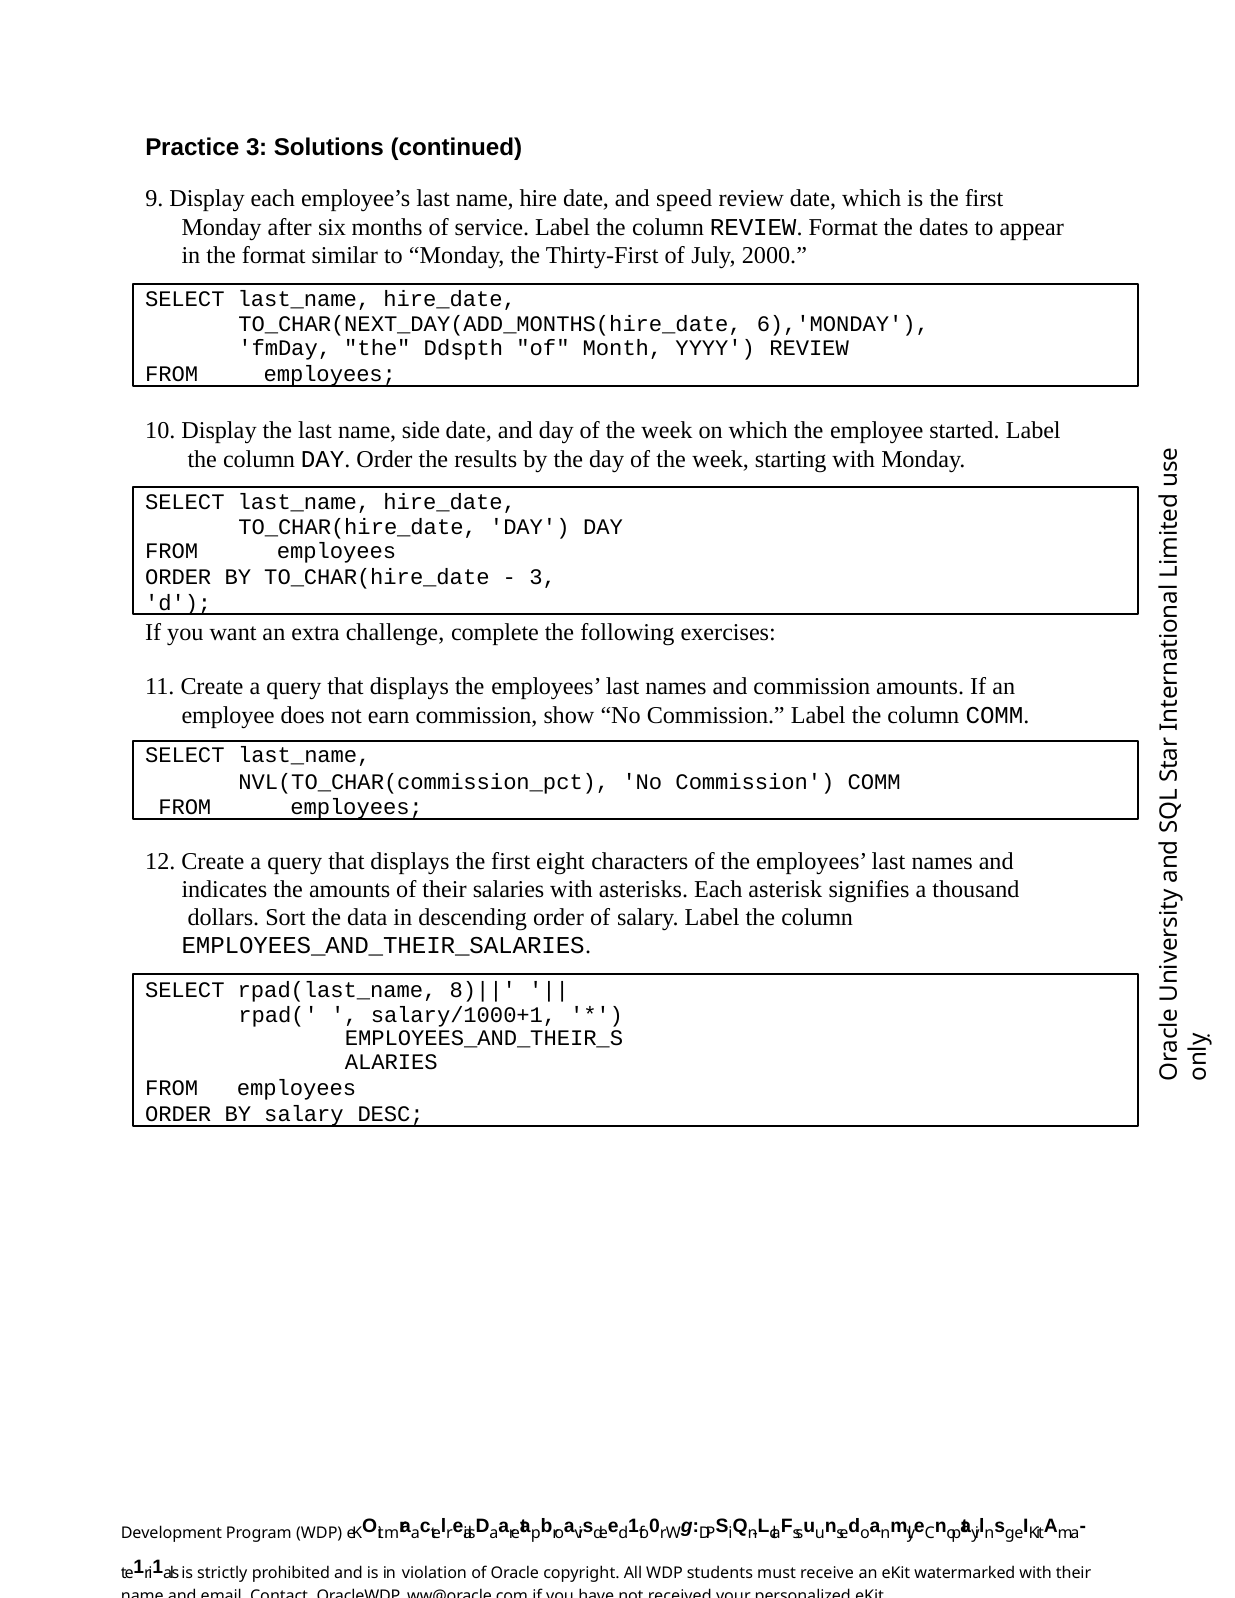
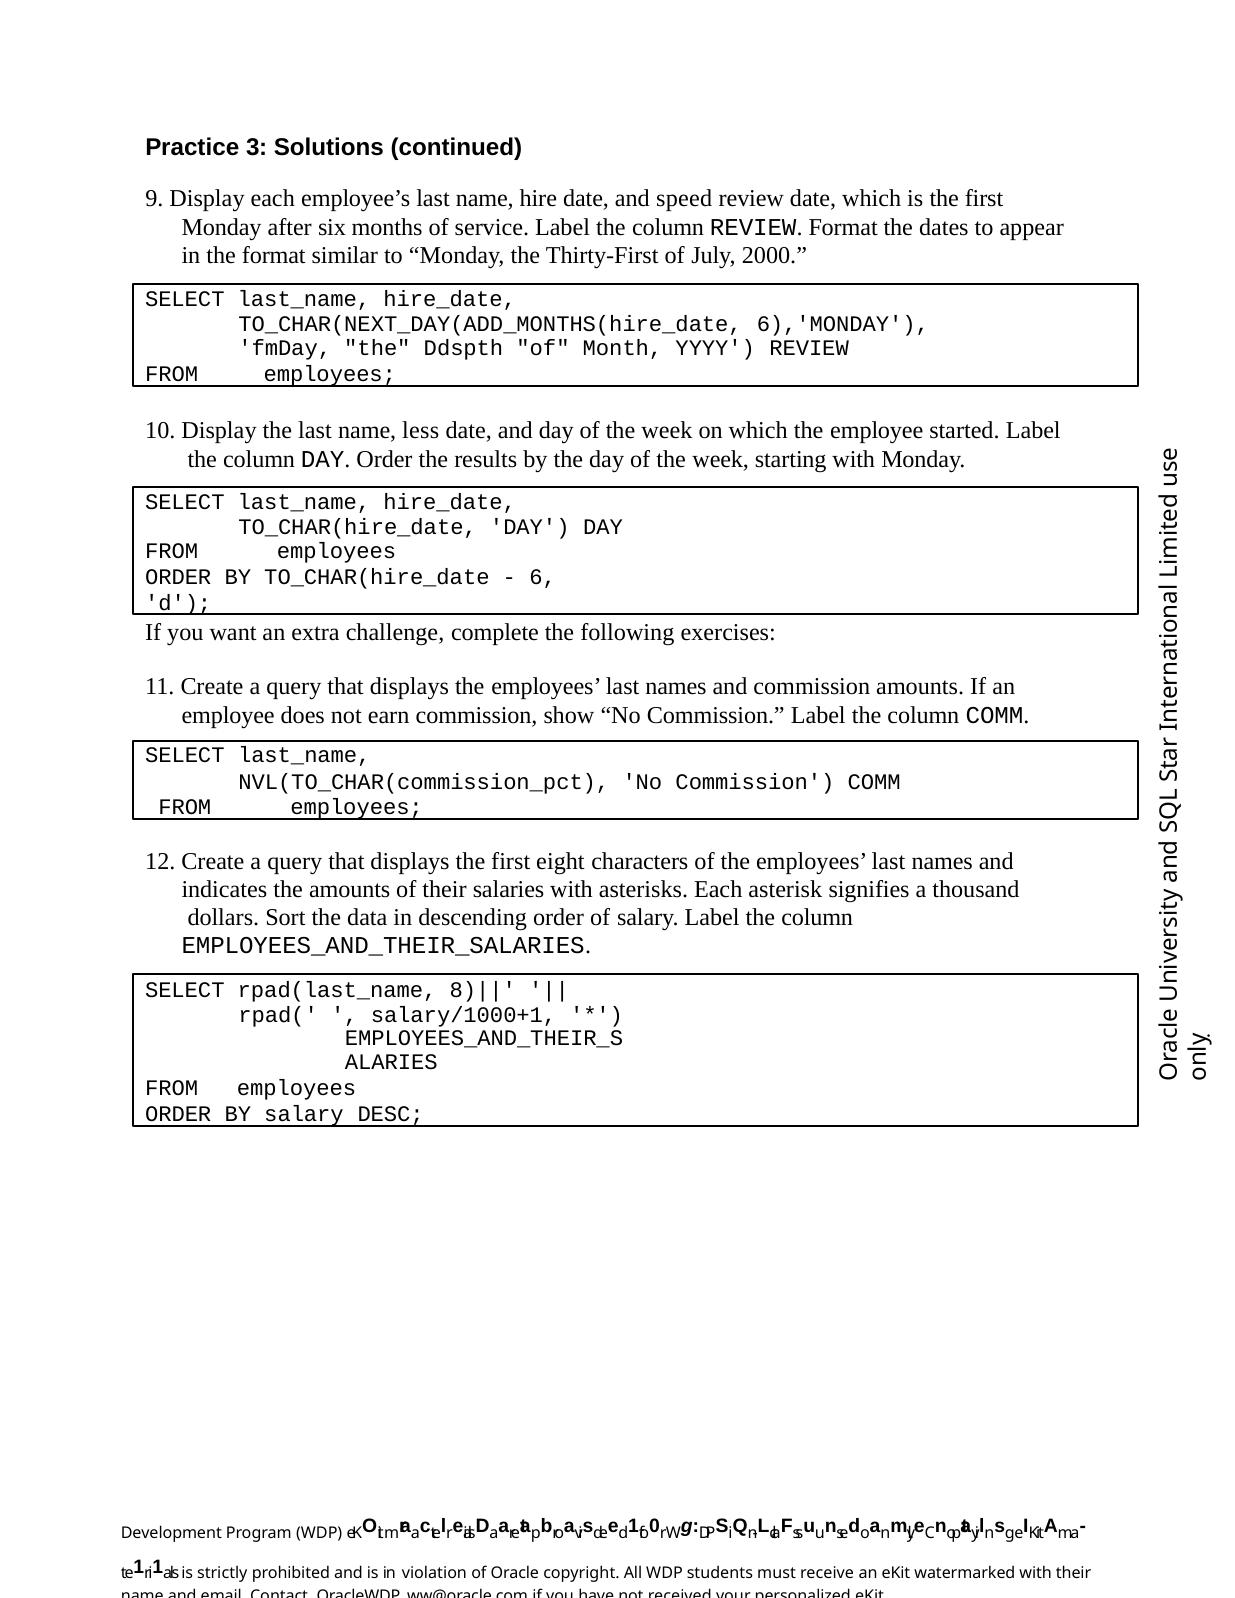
side: side -> less
3 at (543, 577): 3 -> 6
